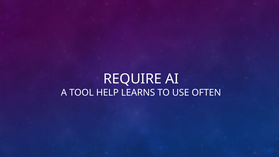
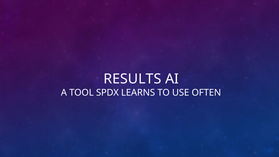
REQUIRE: REQUIRE -> RESULTS
HELP: HELP -> SPDX
